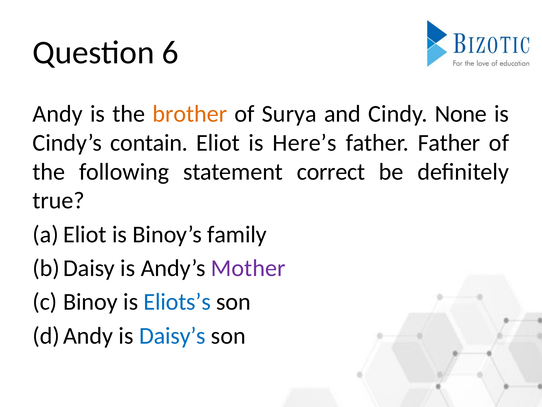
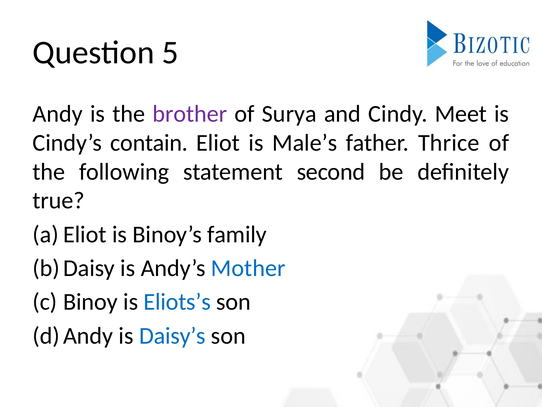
6: 6 -> 5
brother colour: orange -> purple
None: None -> Meet
Here’s: Here’s -> Male’s
father Father: Father -> Thrice
correct: correct -> second
Mother colour: purple -> blue
